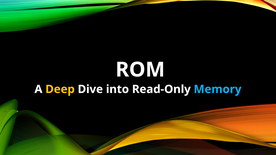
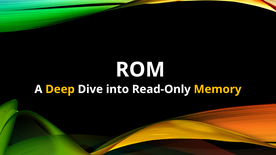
Memory colour: light blue -> yellow
